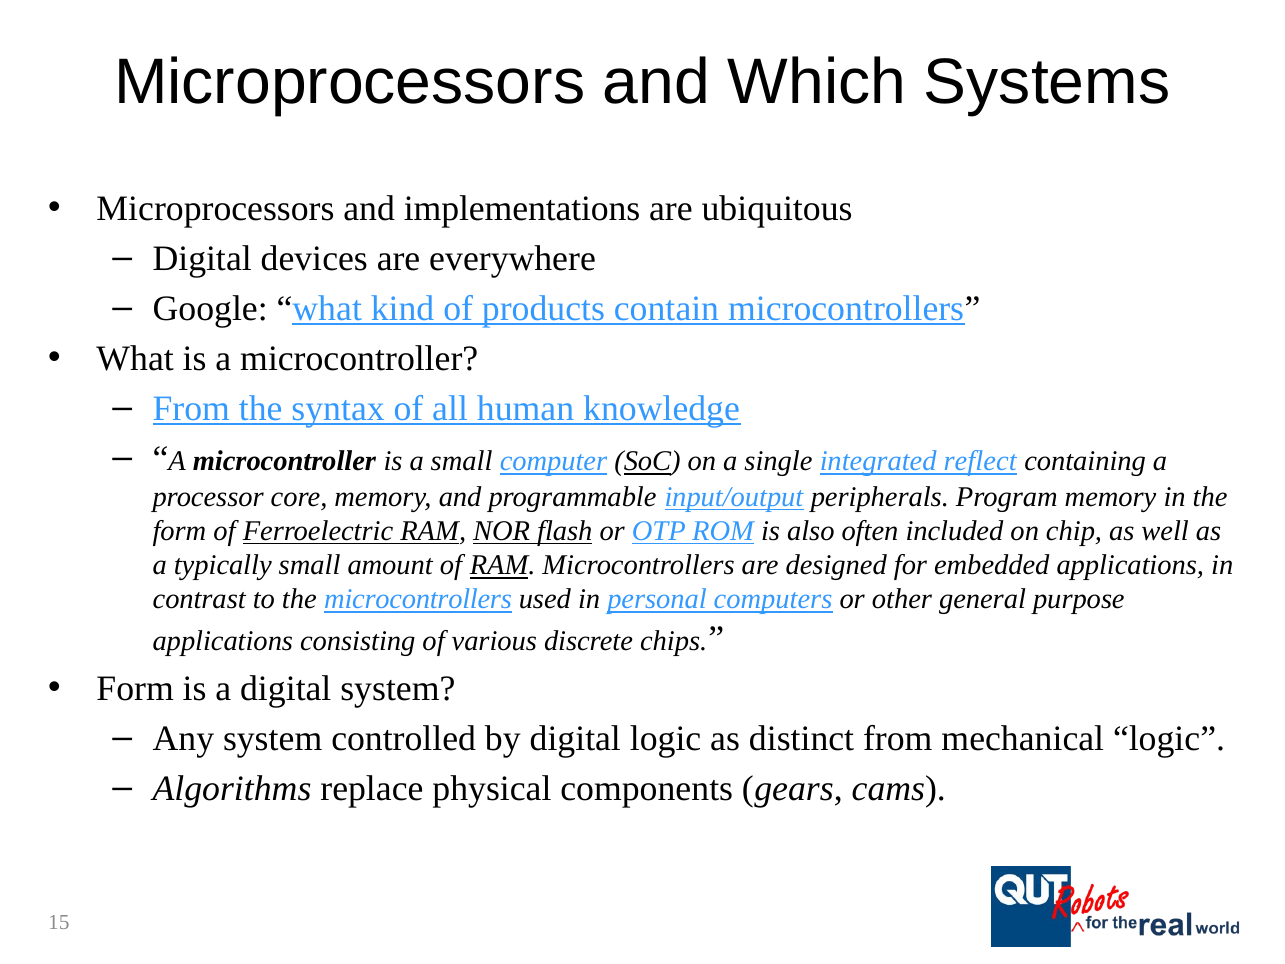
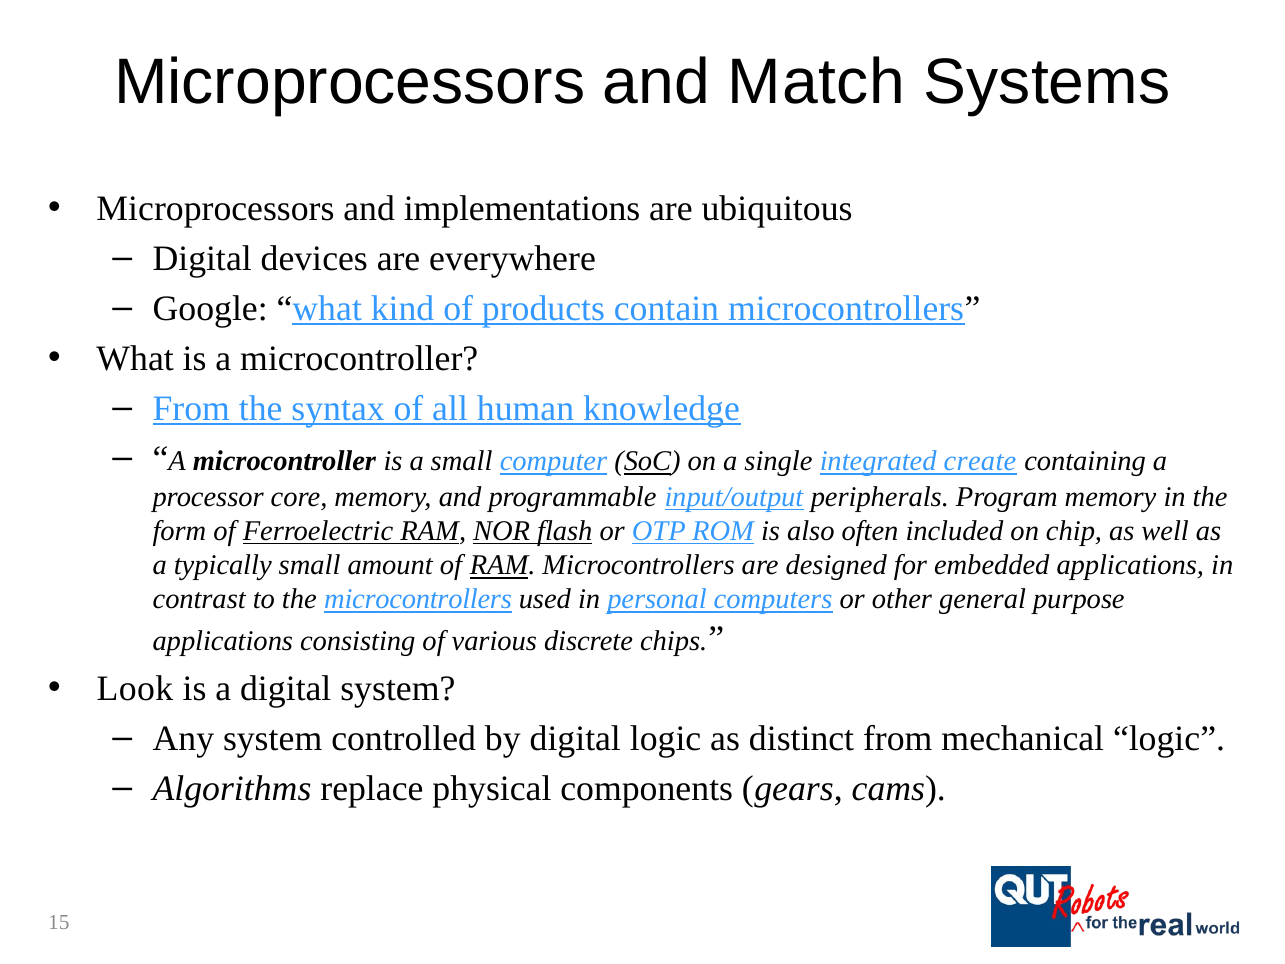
Which: Which -> Match
reflect: reflect -> create
Form at (135, 688): Form -> Look
